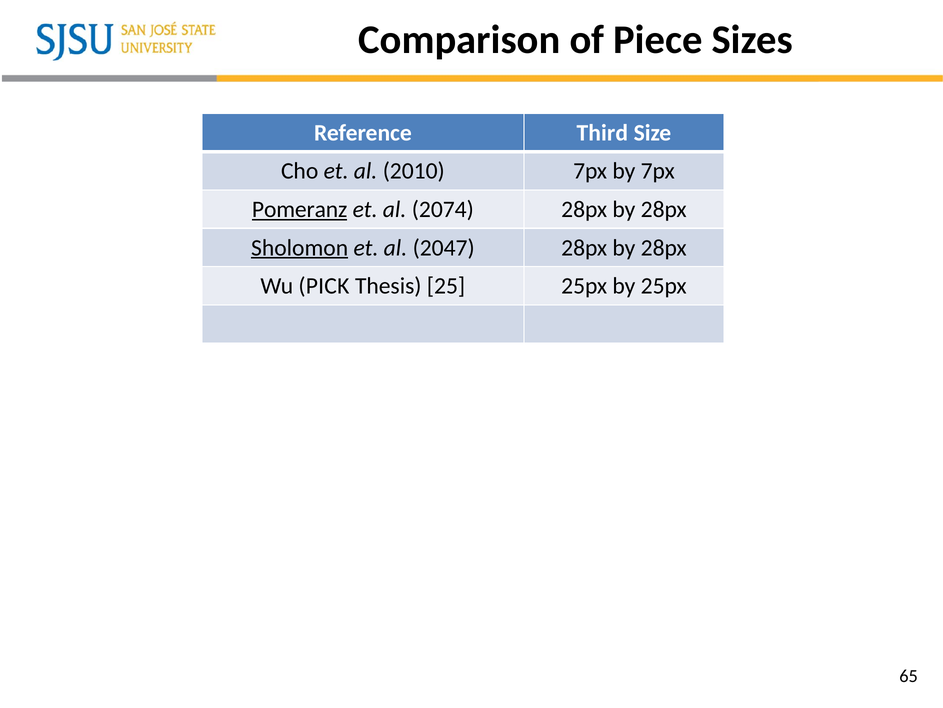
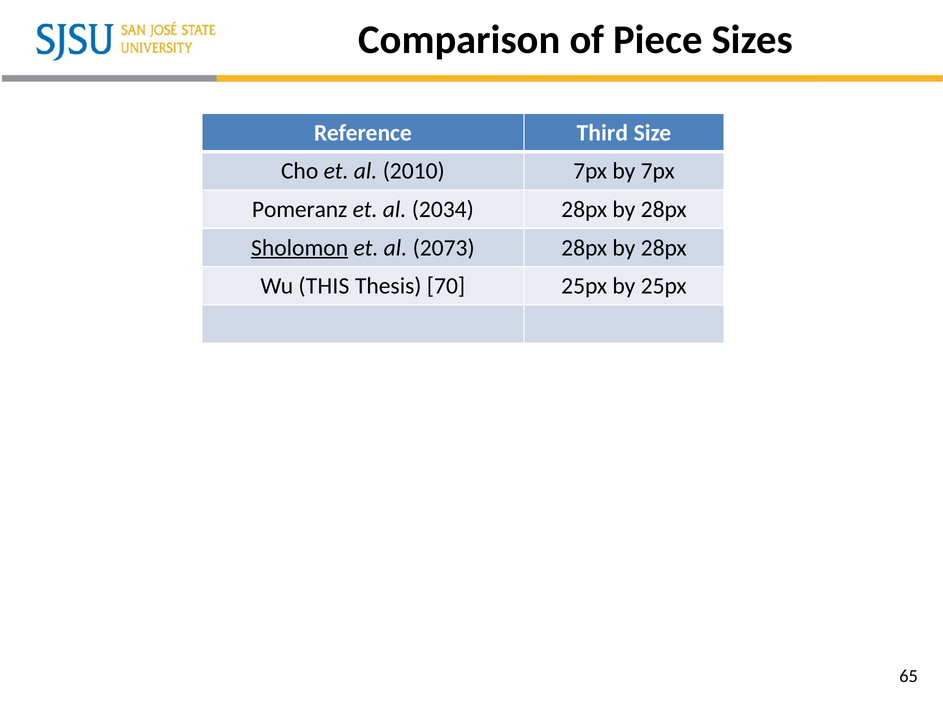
Pomeranz underline: present -> none
2074: 2074 -> 2034
2047: 2047 -> 2073
PICK: PICK -> THIS
25: 25 -> 70
